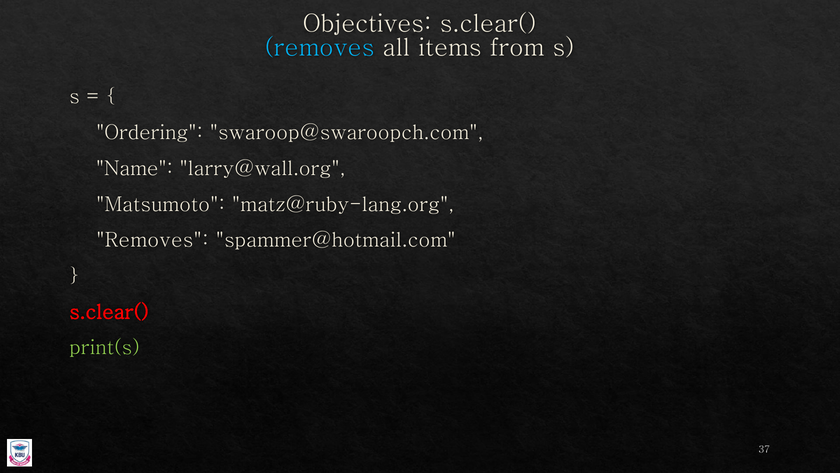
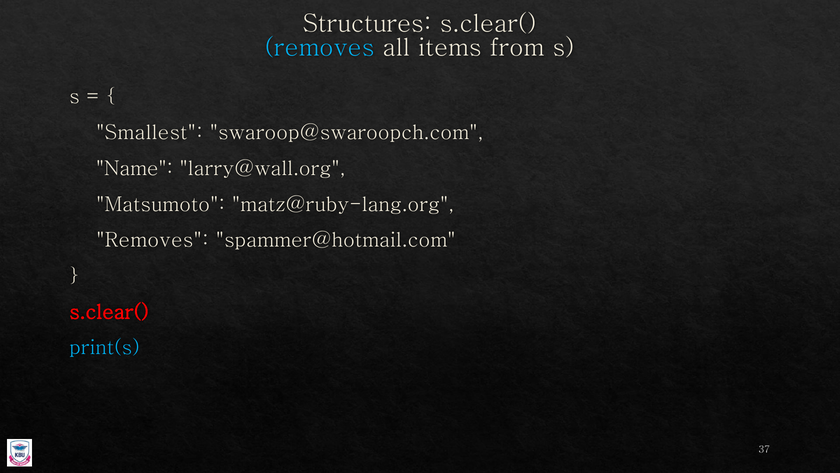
Objectives: Objectives -> Structures
Ordering: Ordering -> Smallest
print(s colour: light green -> light blue
